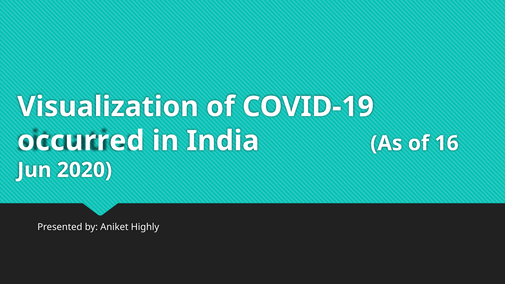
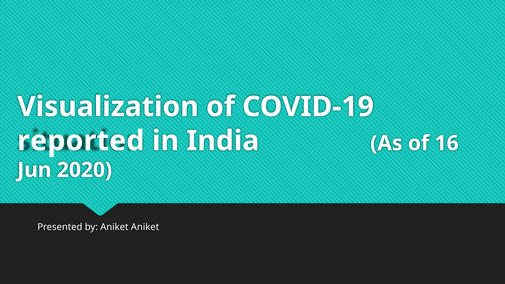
occurred: occurred -> reported
Aniket Highly: Highly -> Aniket
